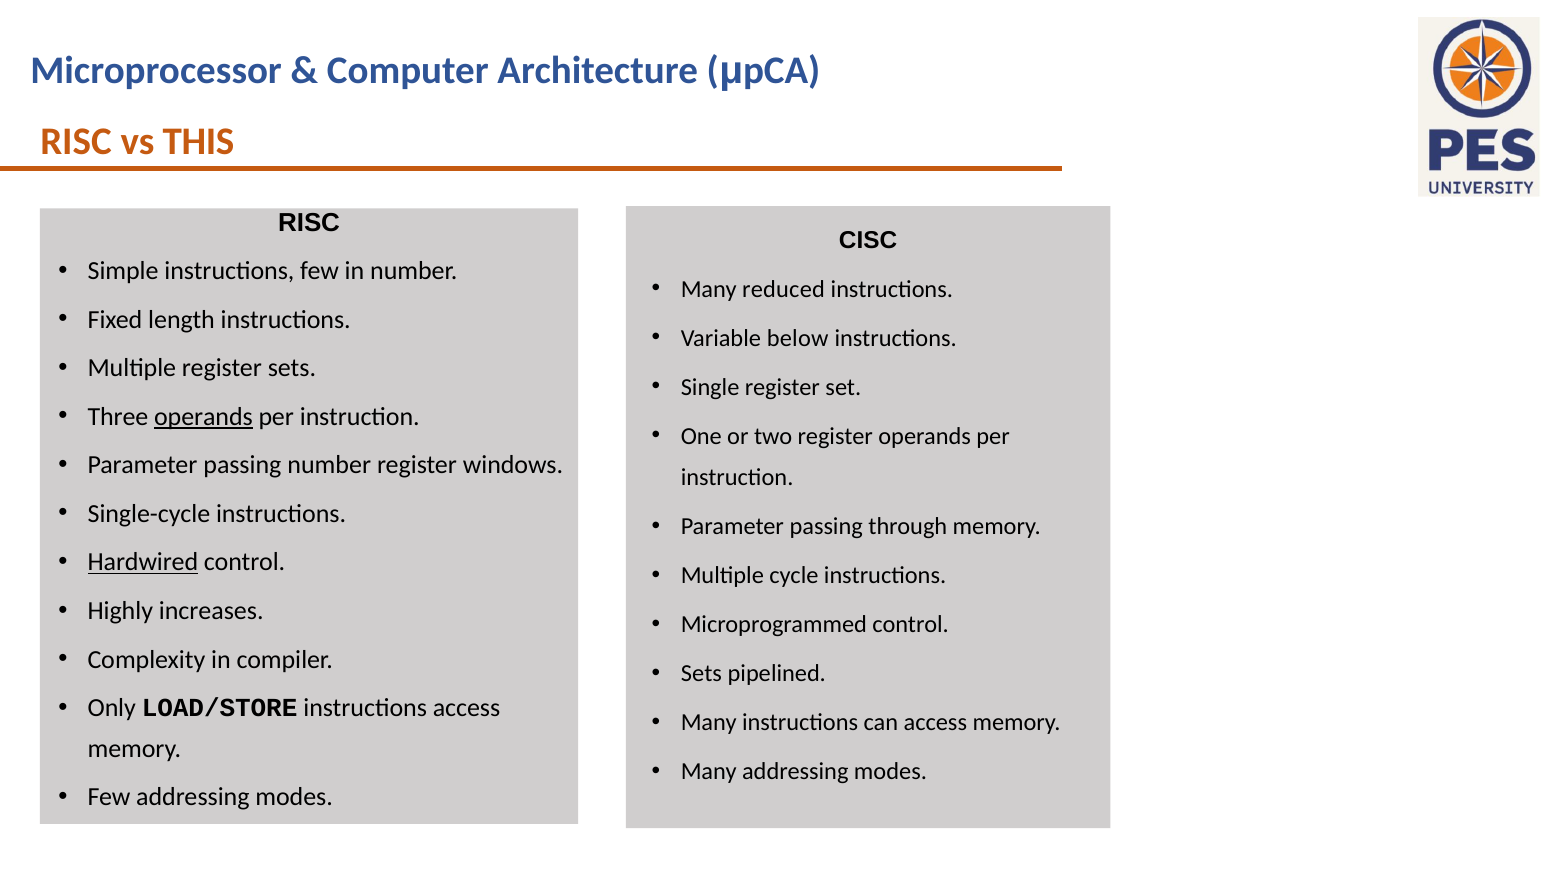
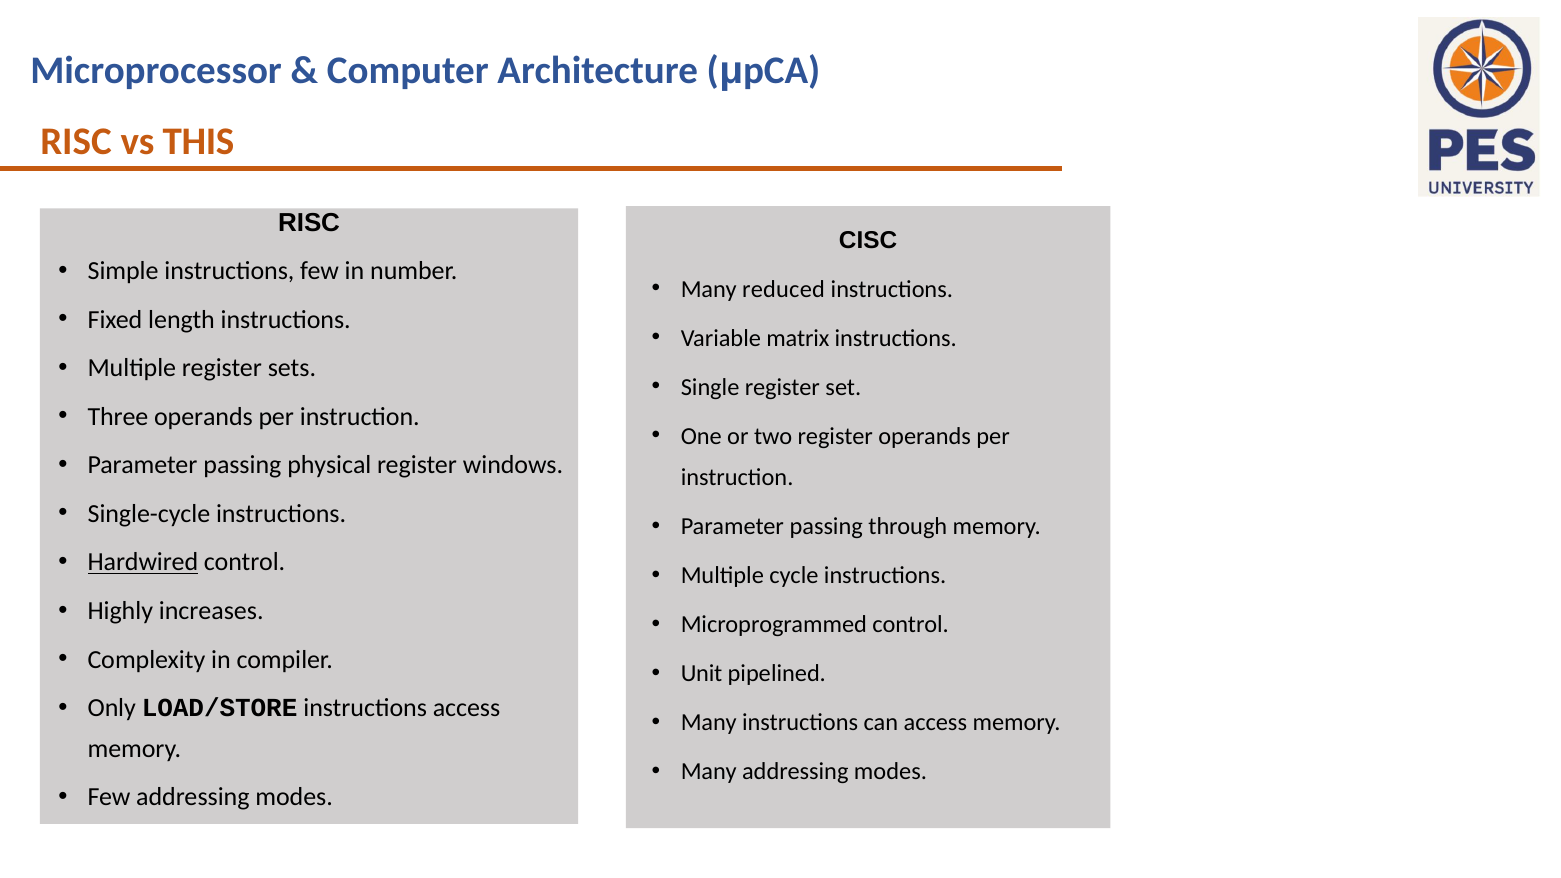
below: below -> matrix
operands at (203, 417) underline: present -> none
passing number: number -> physical
Sets at (701, 674): Sets -> Unit
